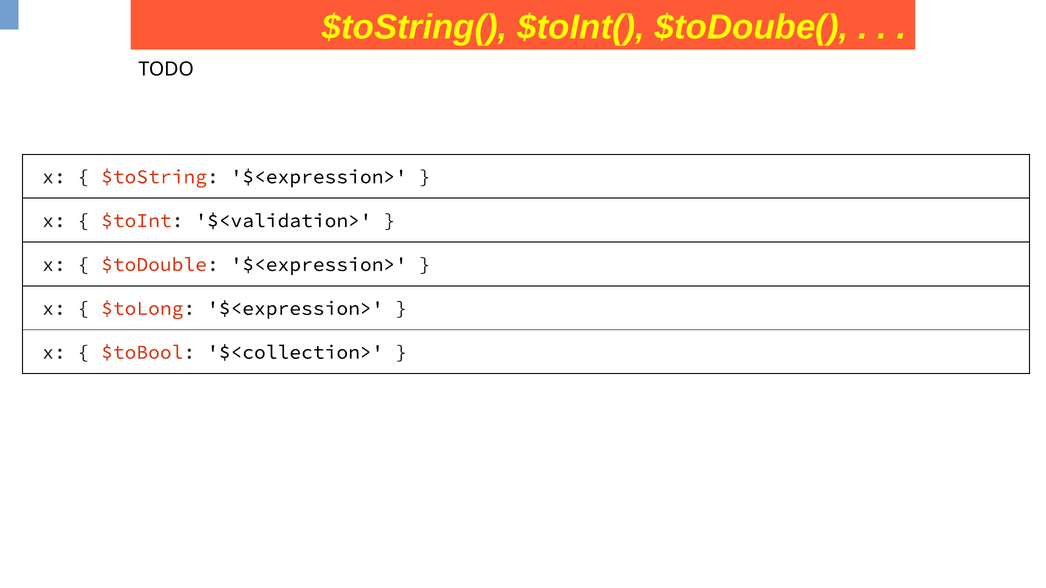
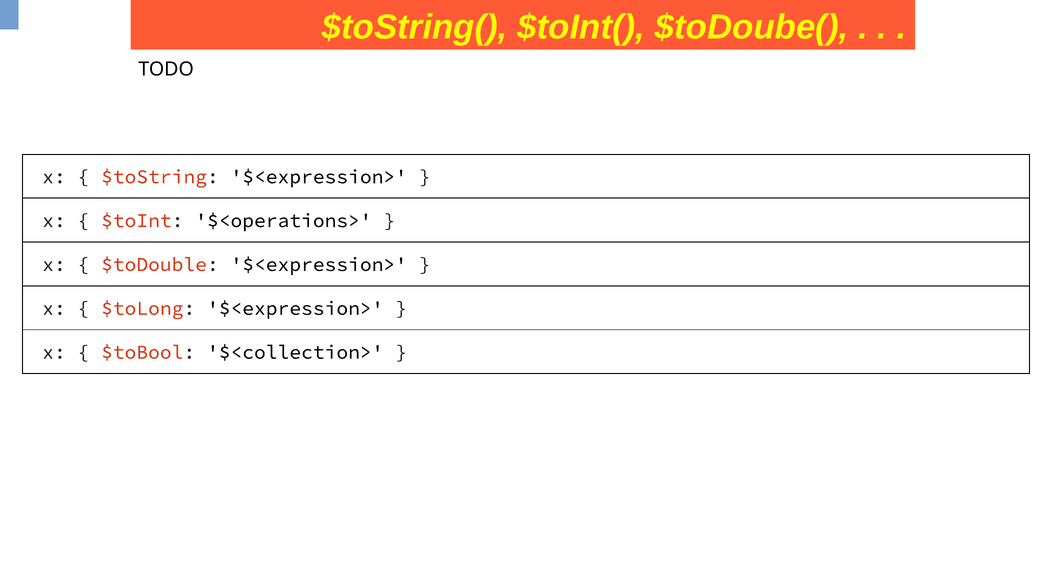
$<validation>: $<validation> -> $<operations>
